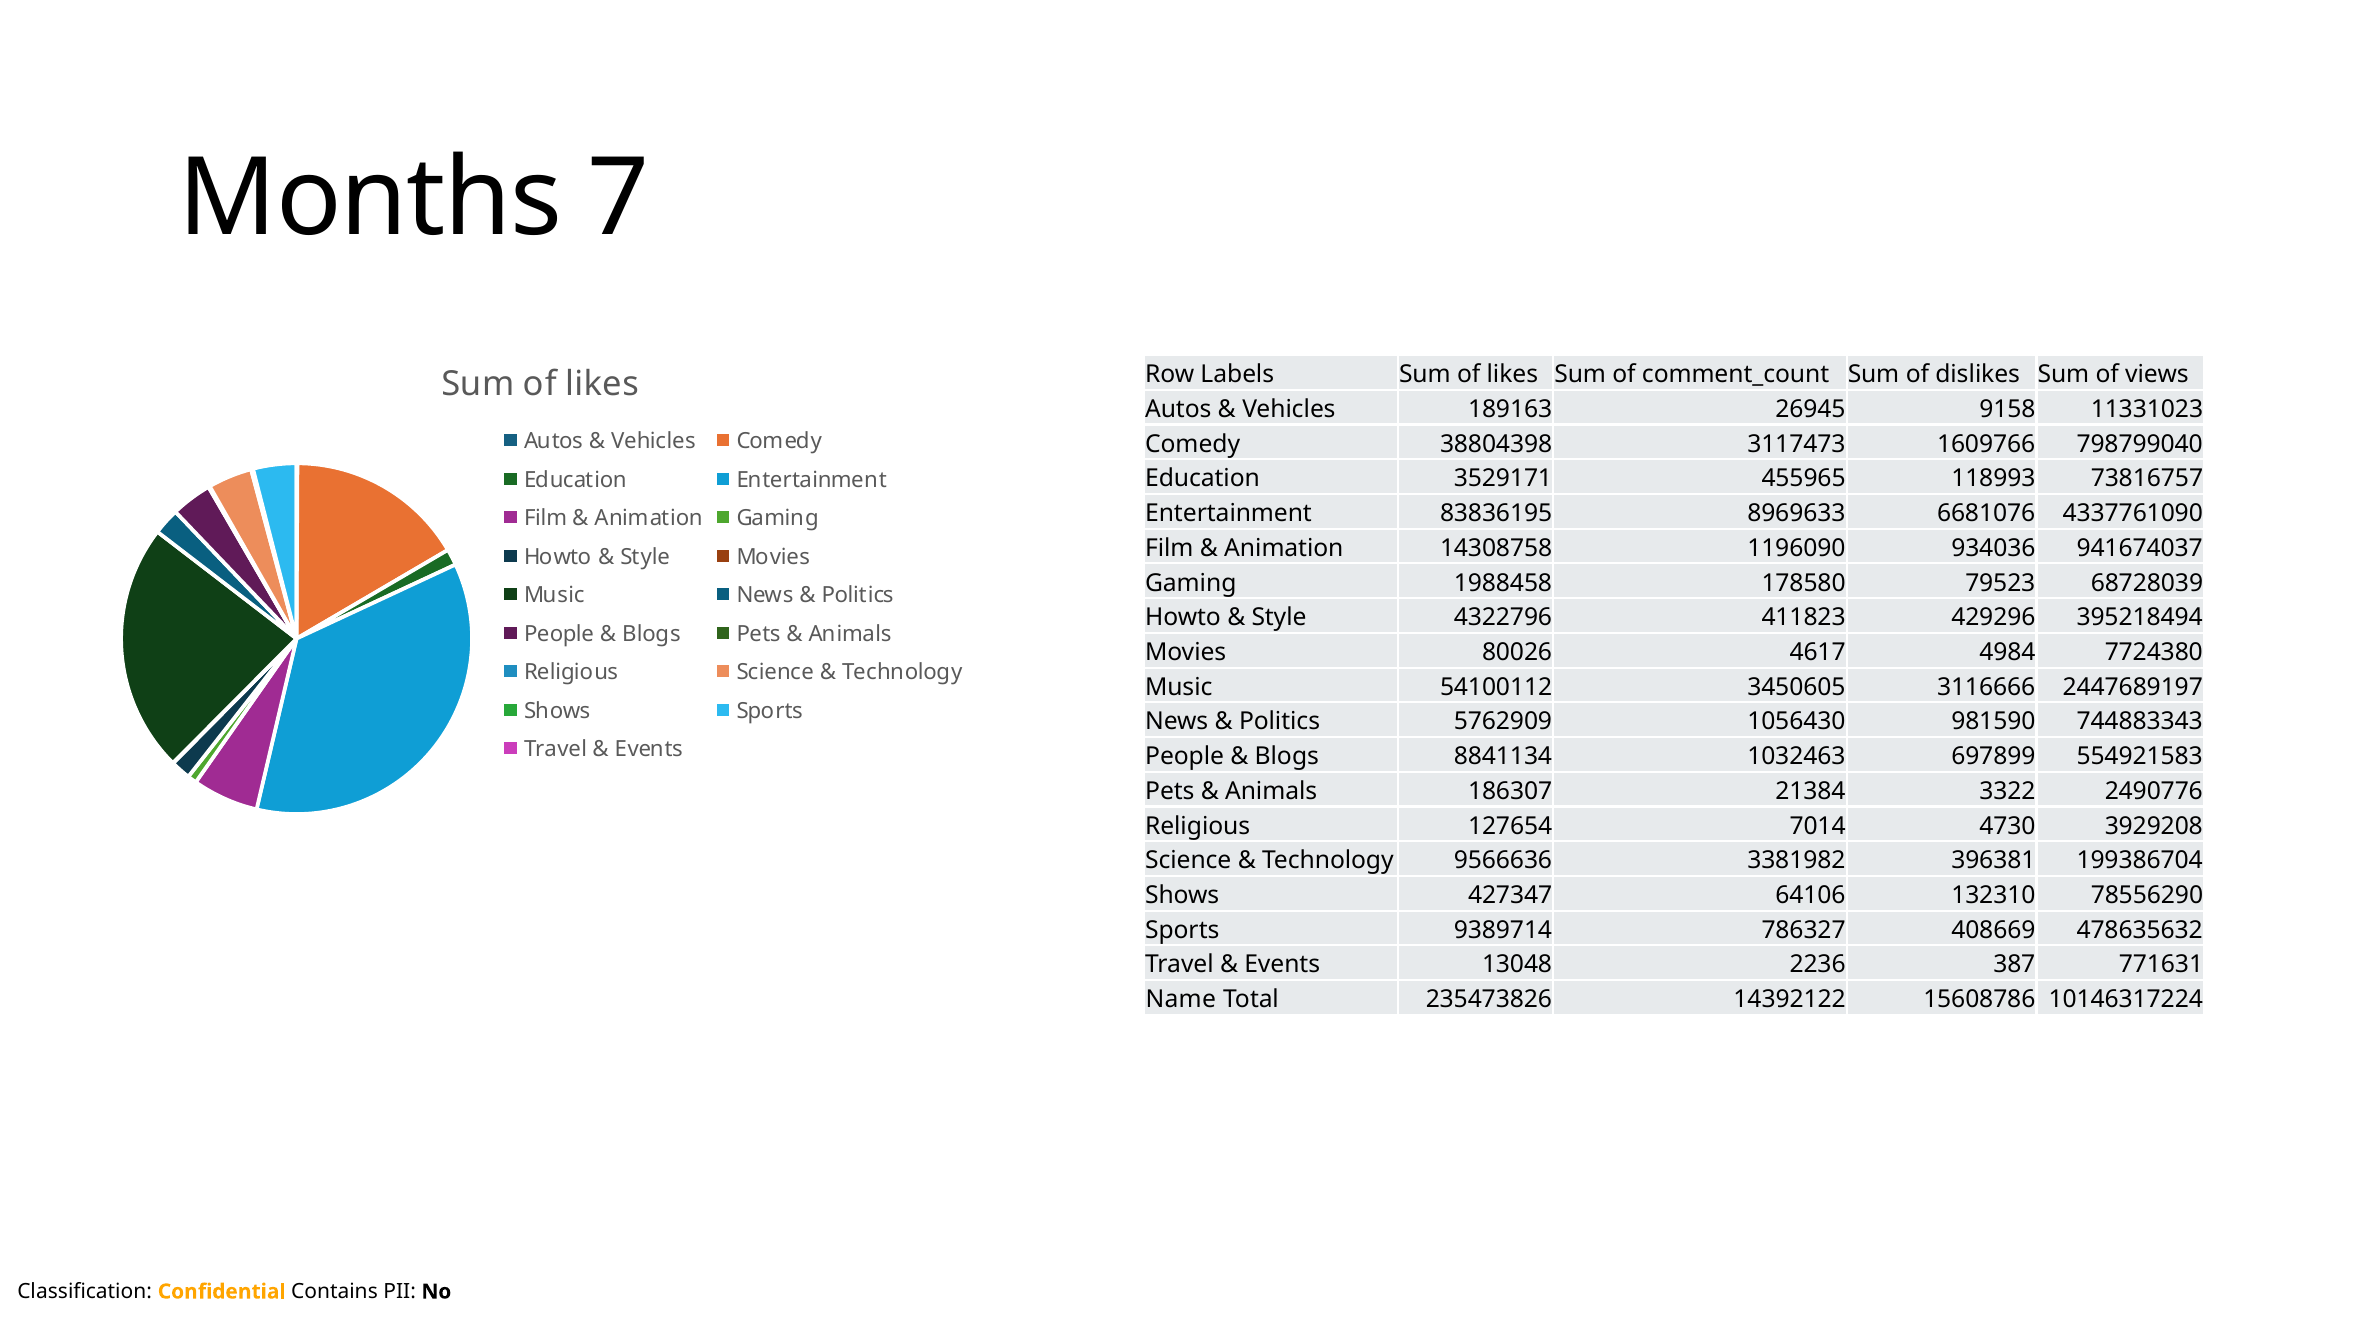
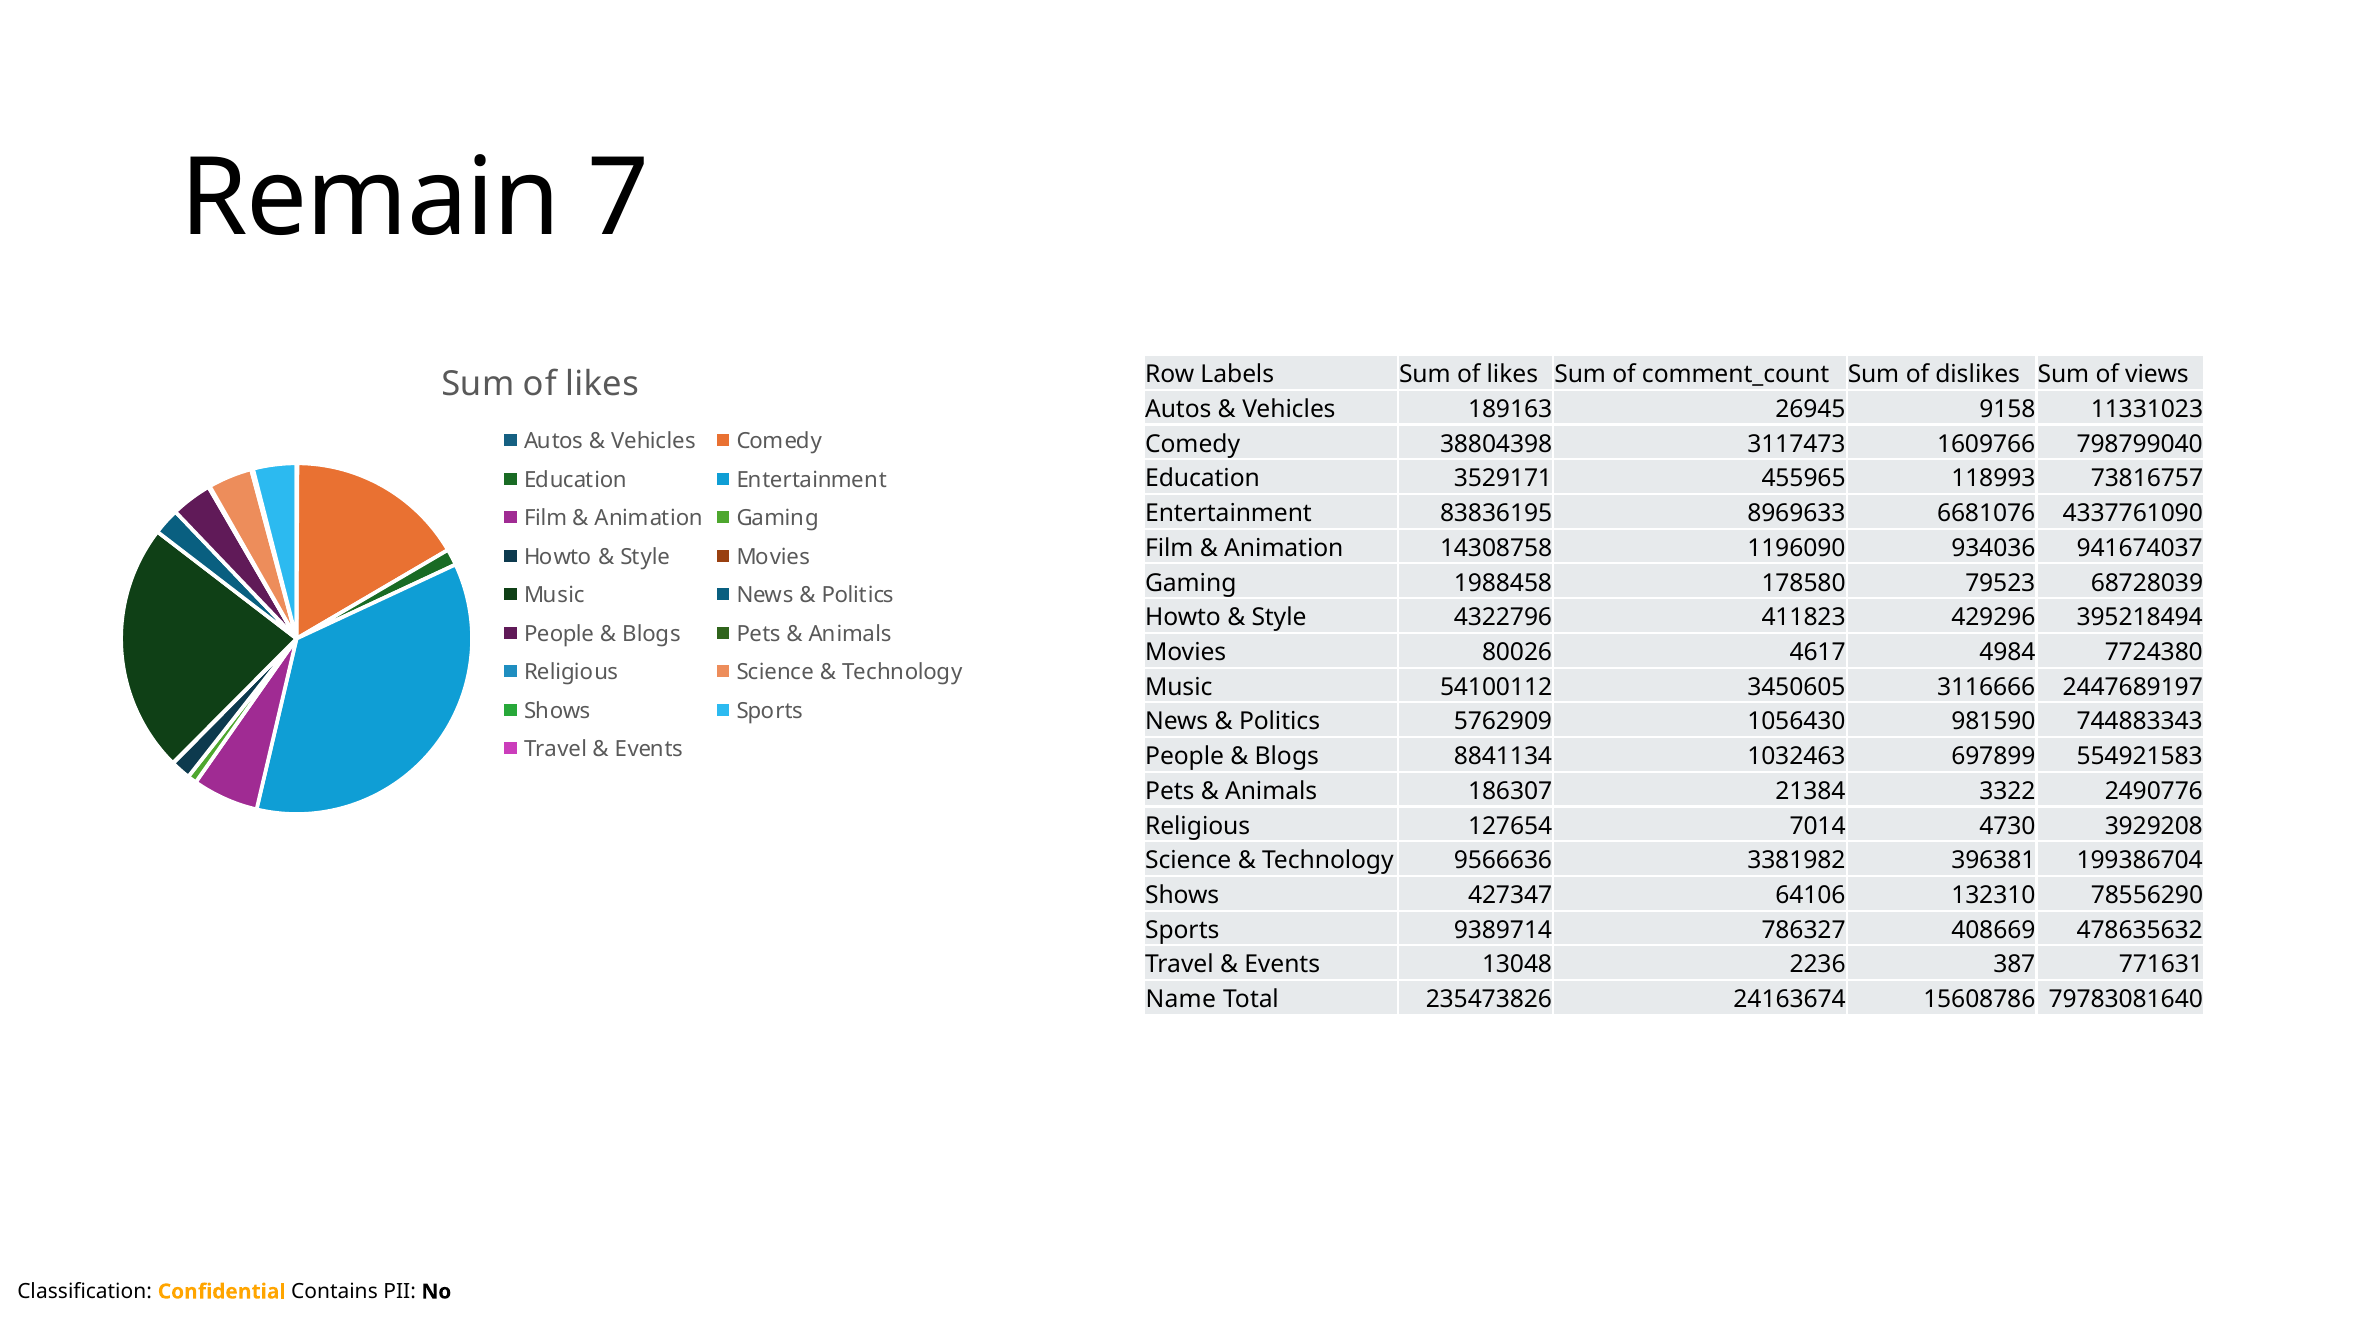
Months: Months -> Remain
14392122: 14392122 -> 24163674
10146317224: 10146317224 -> 79783081640
